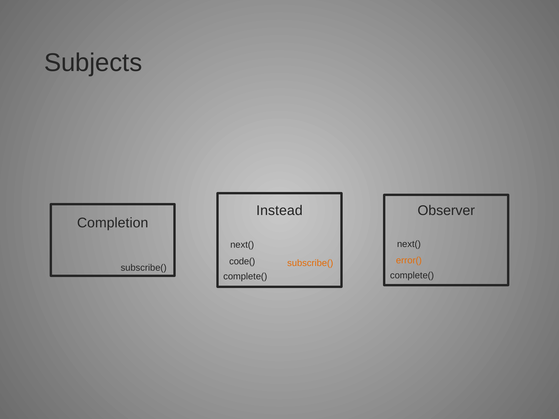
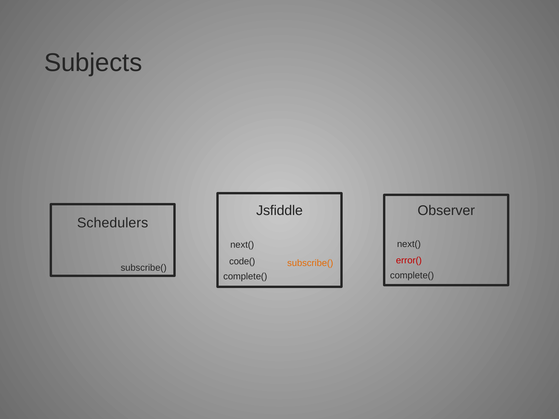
Instead: Instead -> Jsfiddle
Completion: Completion -> Schedulers
error( colour: orange -> red
